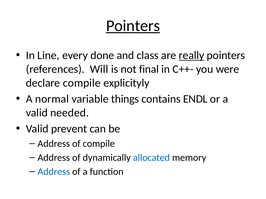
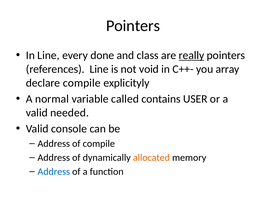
Pointers at (133, 26) underline: present -> none
references Will: Will -> Line
final: final -> void
were: were -> array
things: things -> called
ENDL: ENDL -> USER
prevent: prevent -> console
allocated colour: blue -> orange
